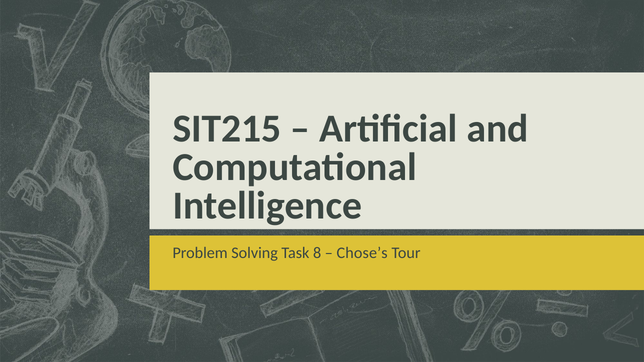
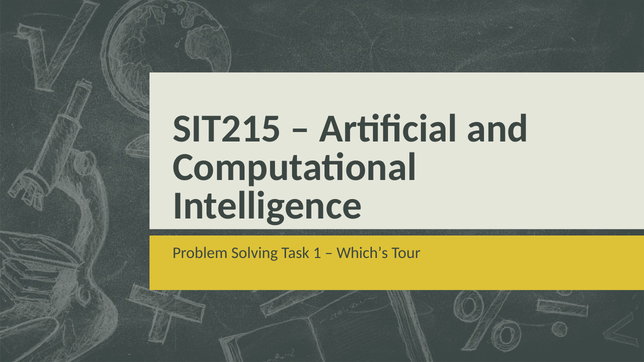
8: 8 -> 1
Chose’s: Chose’s -> Which’s
